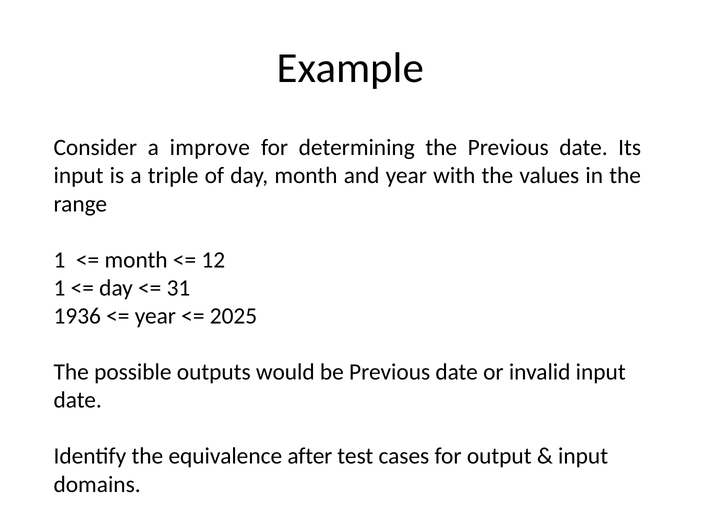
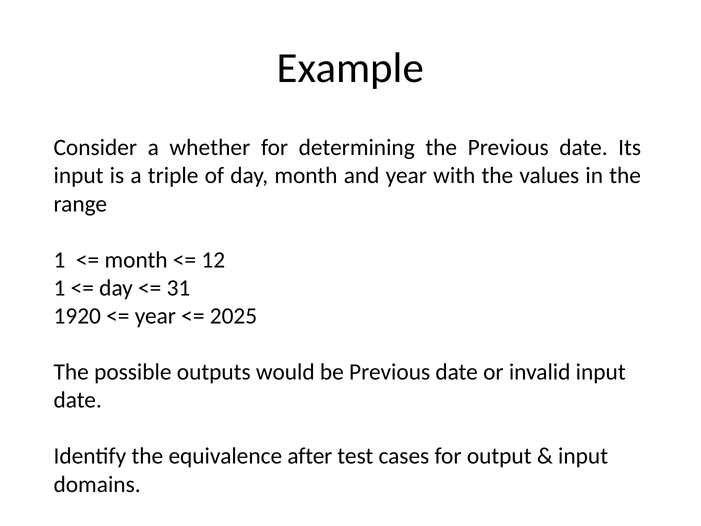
improve: improve -> whether
1936: 1936 -> 1920
